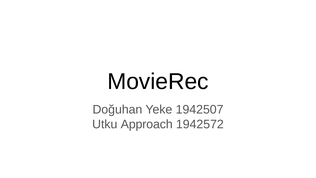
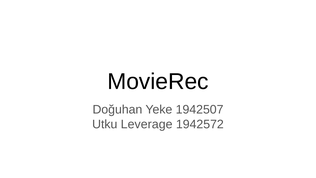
Approach: Approach -> Leverage
